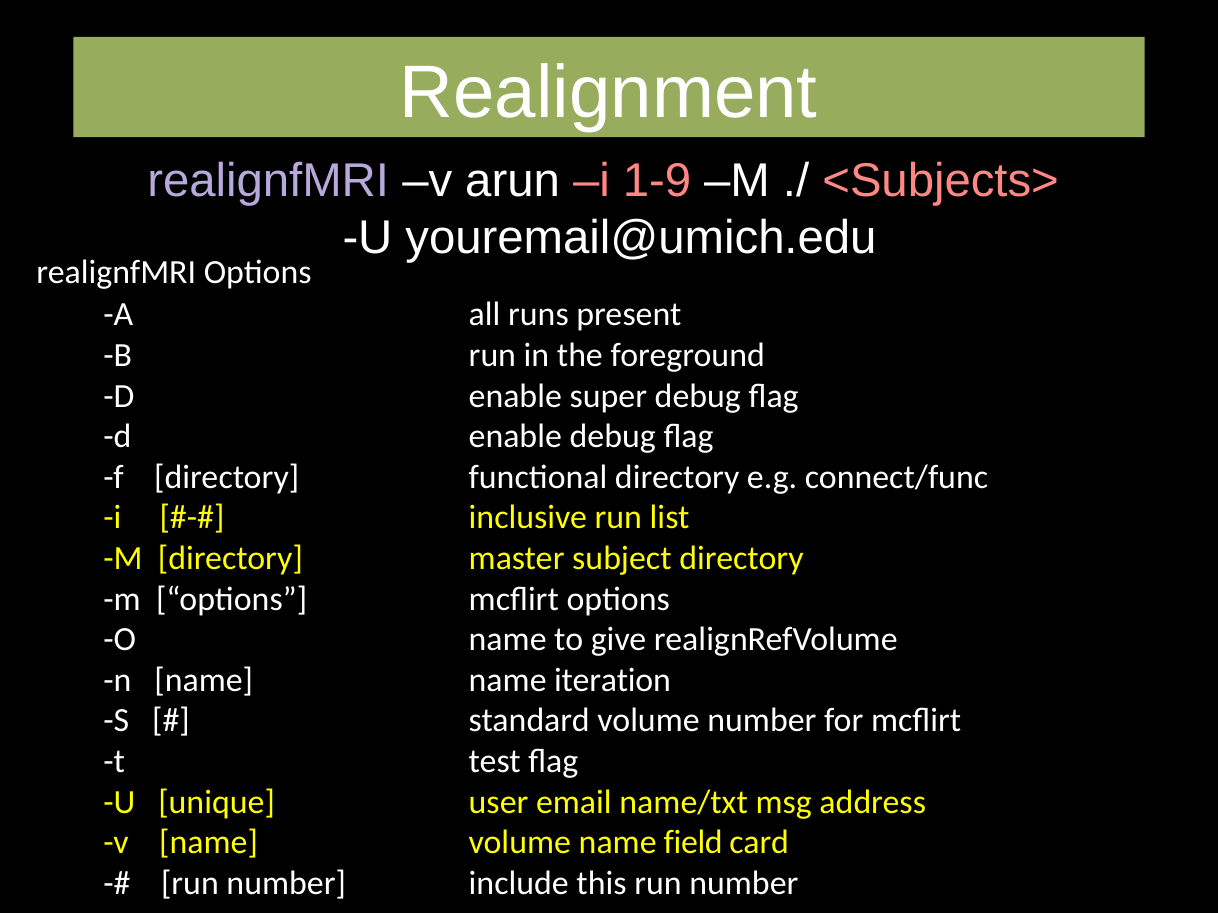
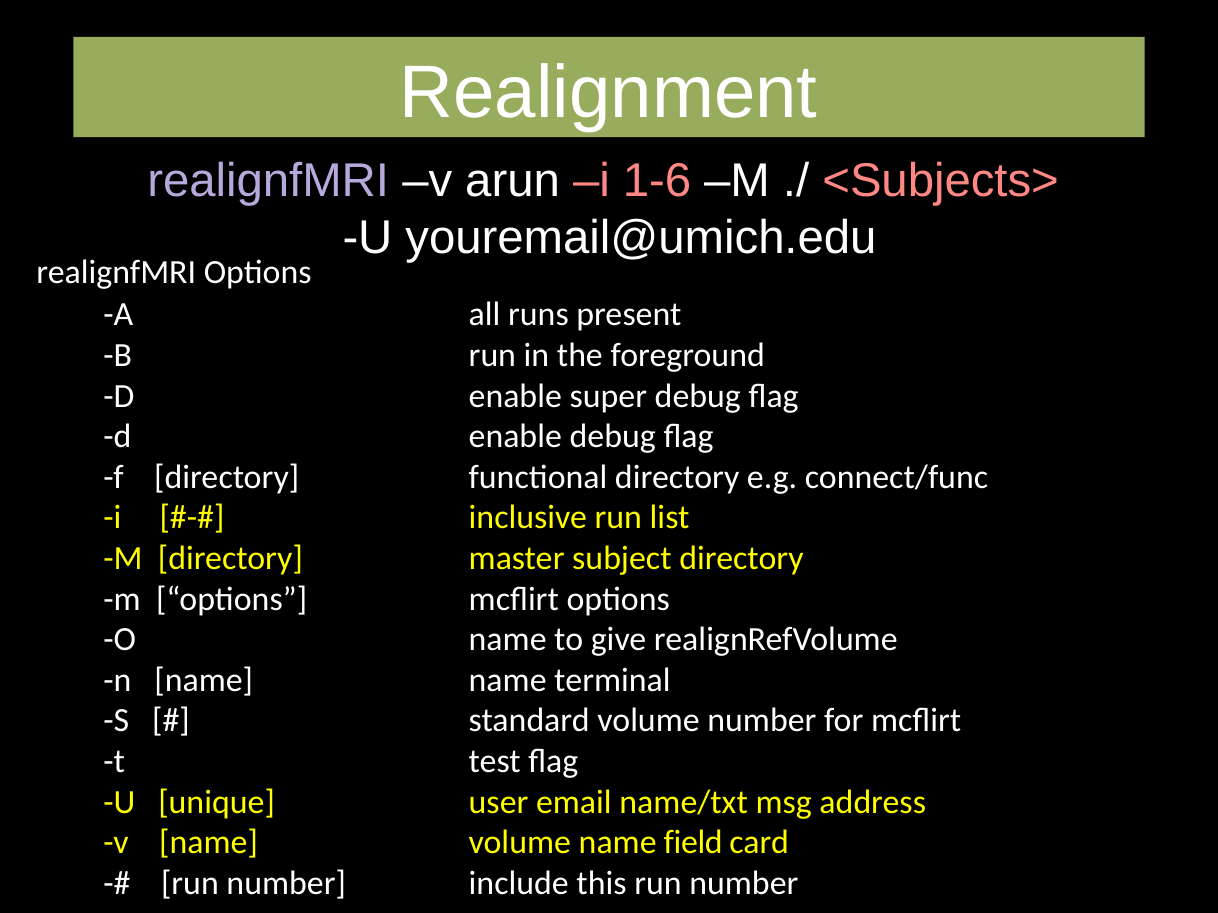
1-9: 1-9 -> 1-6
iteration: iteration -> terminal
